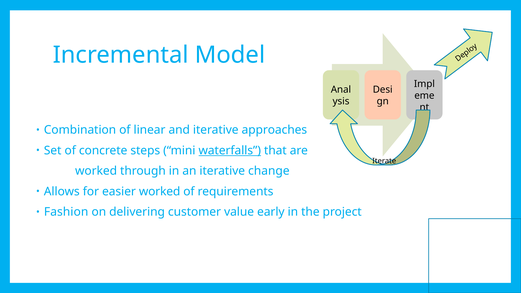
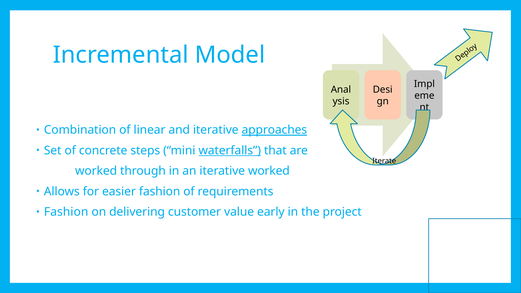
approaches underline: none -> present
iterative change: change -> worked
easier worked: worked -> fashion
